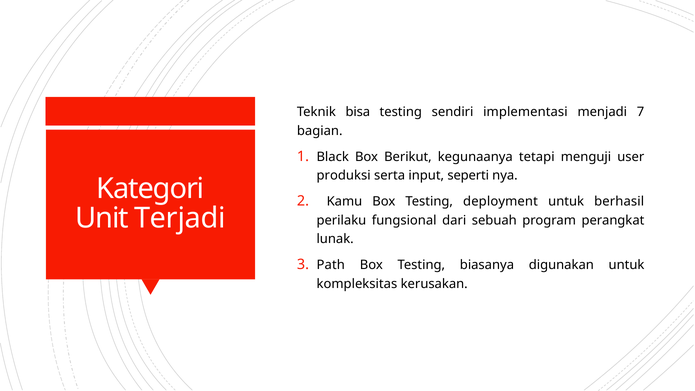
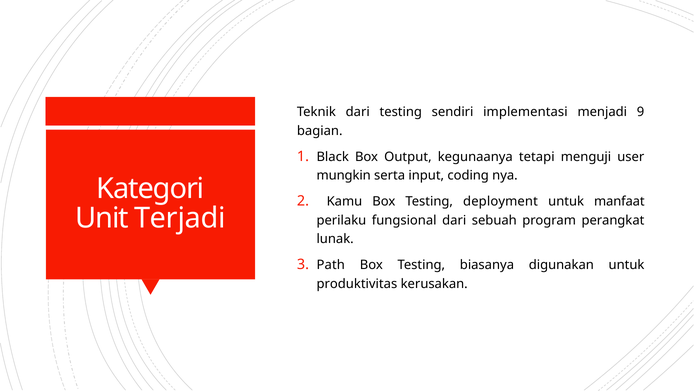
Teknik bisa: bisa -> dari
7: 7 -> 9
Berikut: Berikut -> Output
produksi: produksi -> mungkin
seperti: seperti -> coding
berhasil: berhasil -> manfaat
kompleksitas: kompleksitas -> produktivitas
